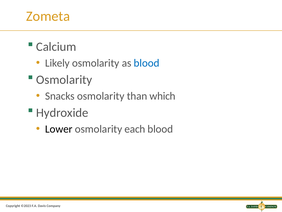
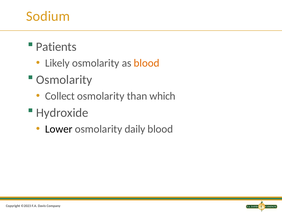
Zometa: Zometa -> Sodium
Calcium: Calcium -> Patients
blood at (147, 63) colour: blue -> orange
Snacks: Snacks -> Collect
each: each -> daily
